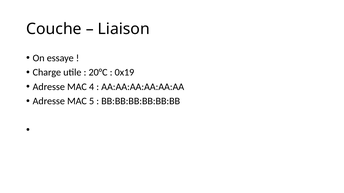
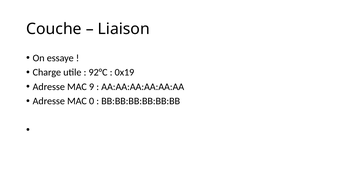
20°C: 20°C -> 92°C
4: 4 -> 9
5: 5 -> 0
